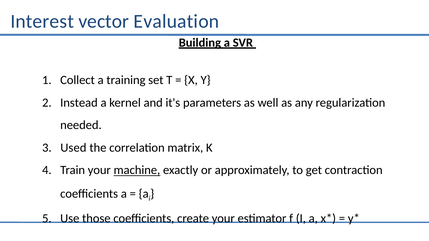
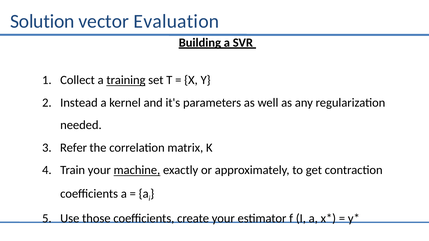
Interest: Interest -> Solution
training underline: none -> present
Used: Used -> Refer
